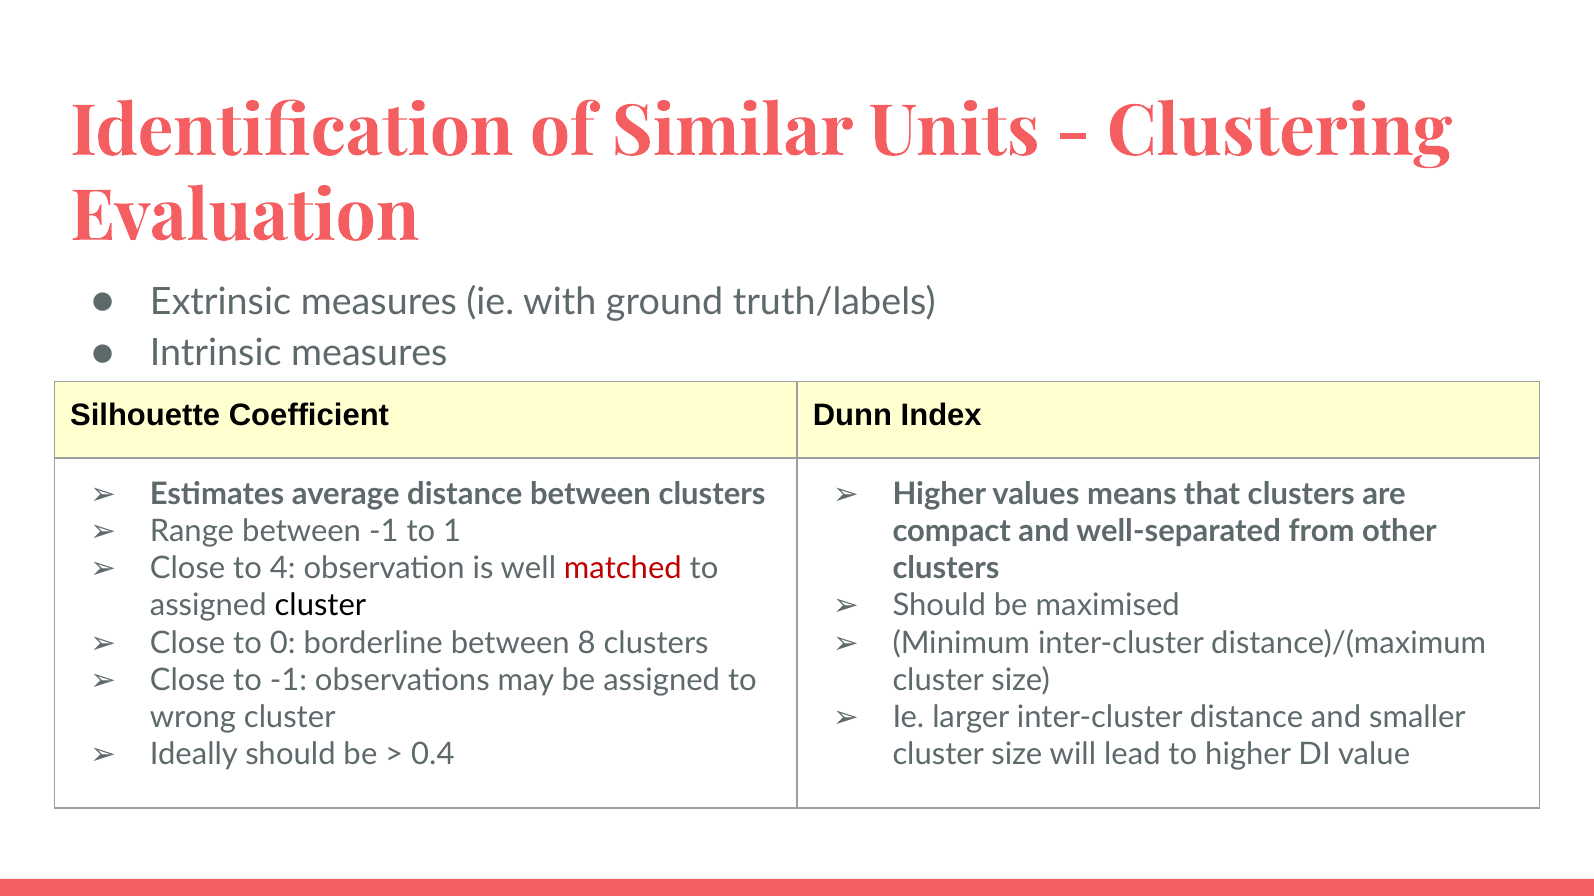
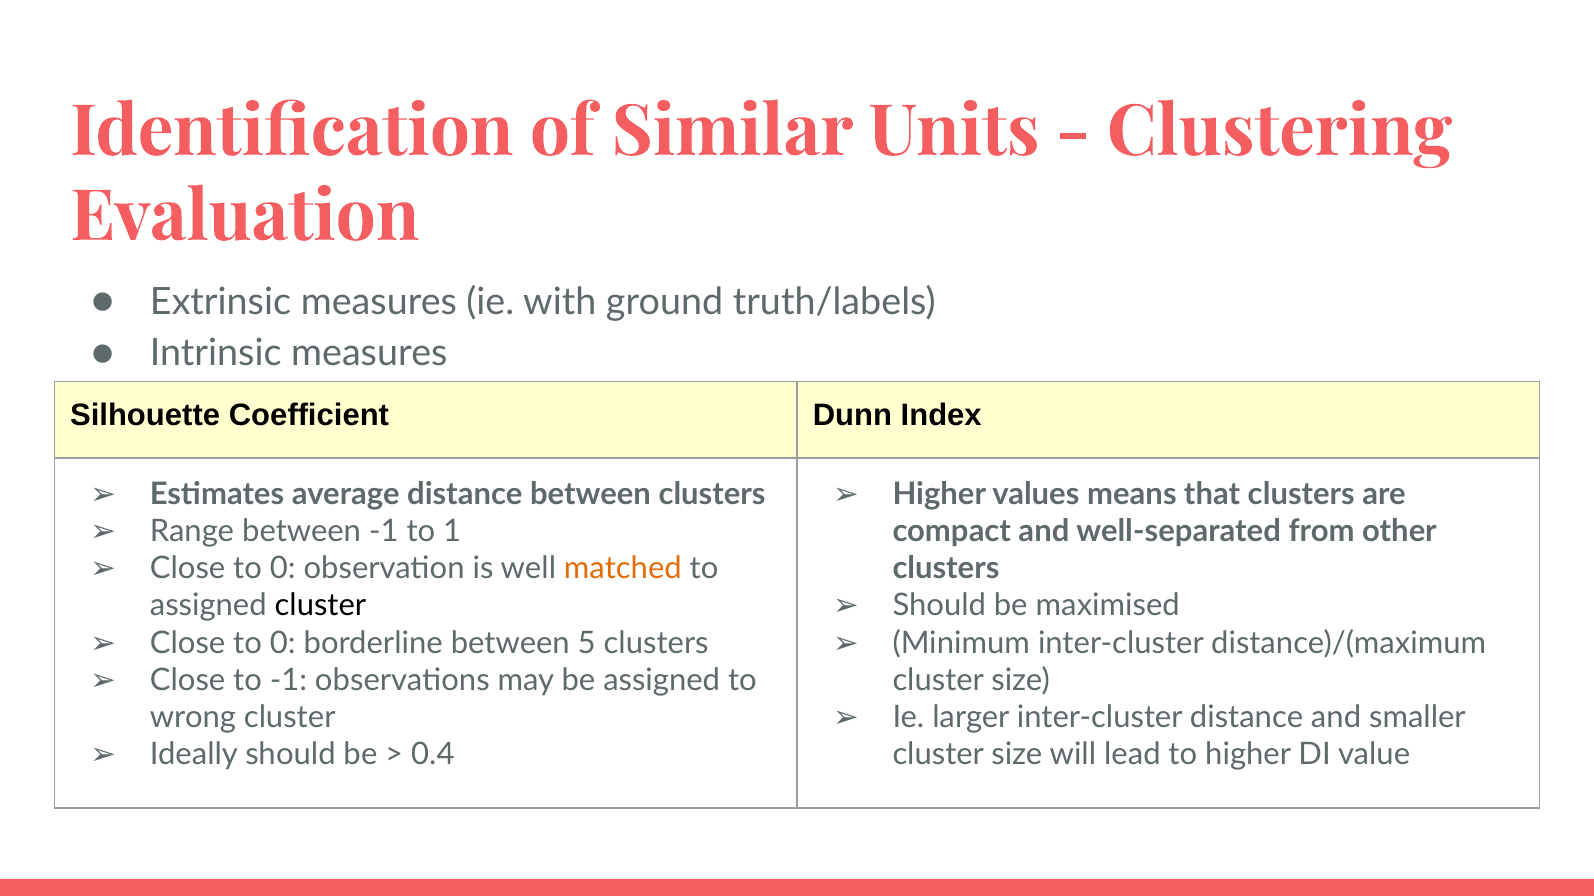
4 at (283, 569): 4 -> 0
matched colour: red -> orange
8: 8 -> 5
